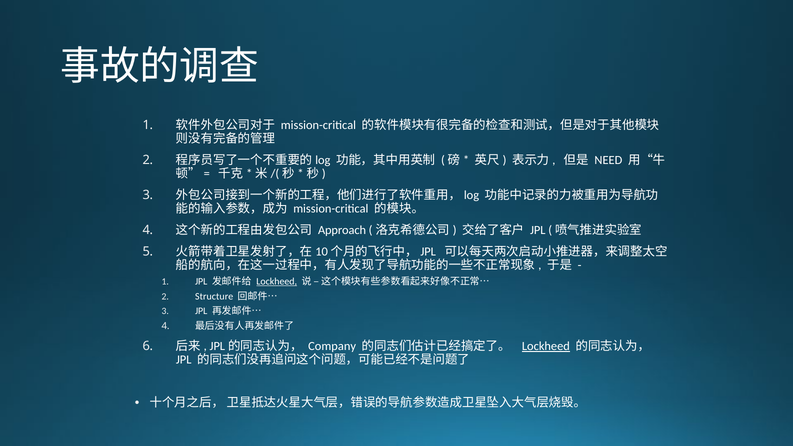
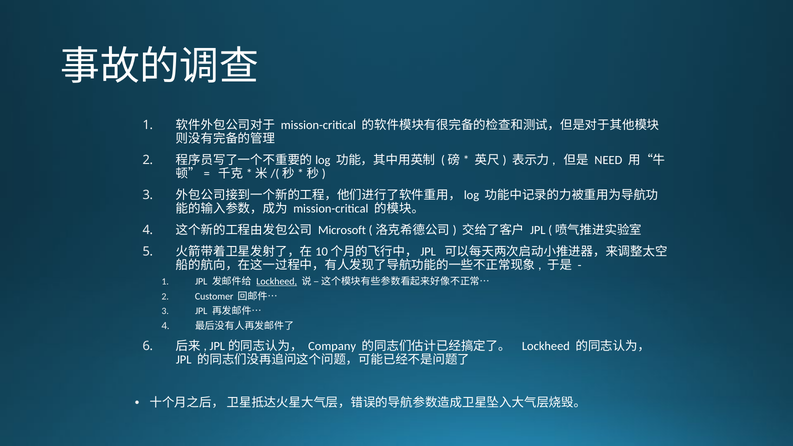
Approach: Approach -> Microsoft
Structure: Structure -> Customer
Lockheed at (546, 346) underline: present -> none
